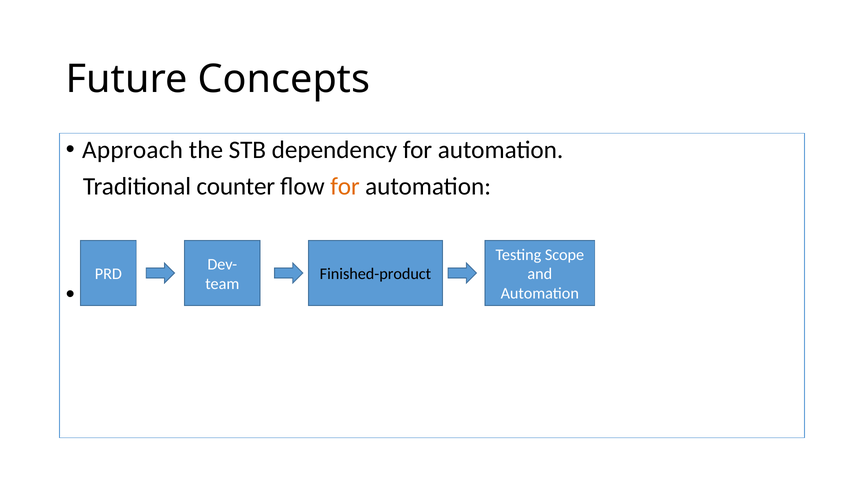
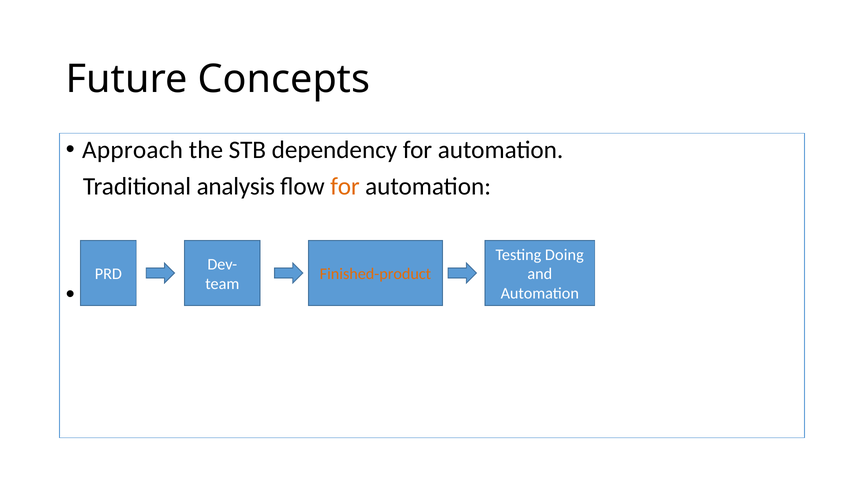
counter: counter -> analysis
Scope: Scope -> Doing
Finished-product colour: black -> orange
